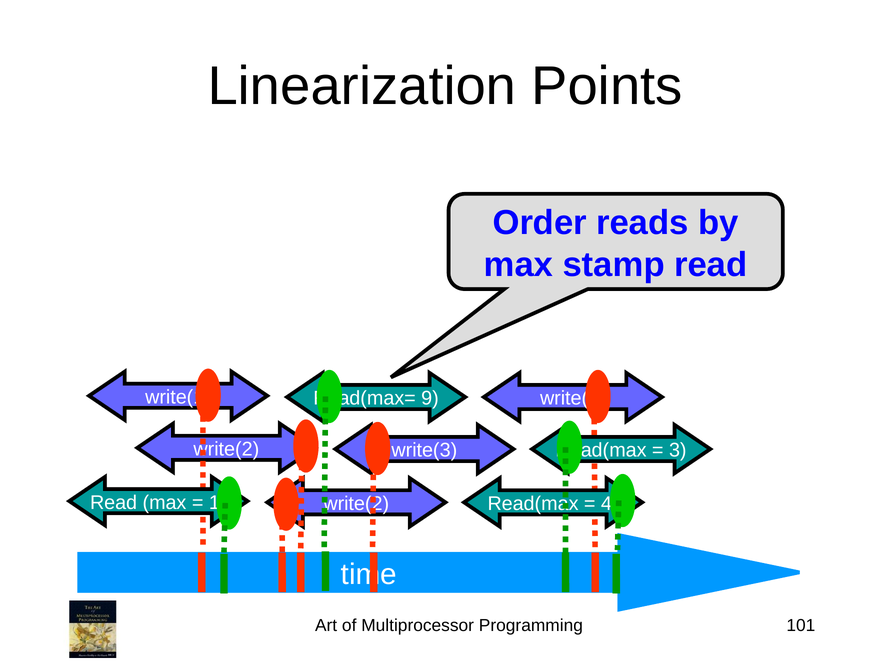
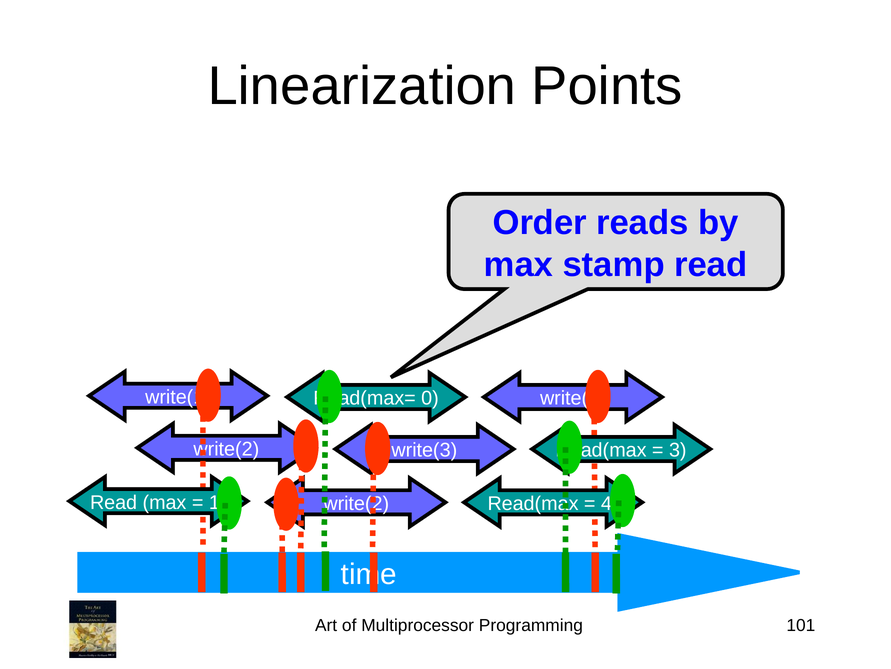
9: 9 -> 0
